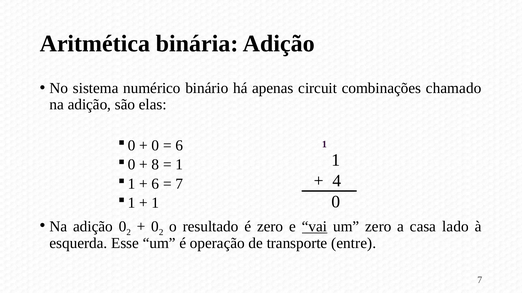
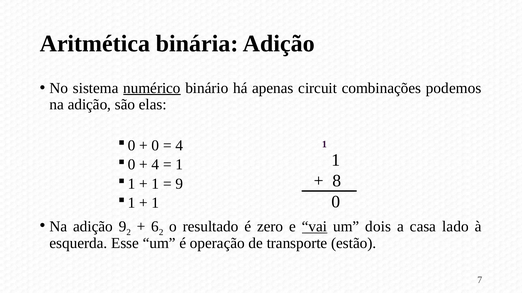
numérico underline: none -> present
chamado: chamado -> podemos
6 at (179, 146): 6 -> 4
8 at (155, 165): 8 -> 4
4: 4 -> 8
6 at (155, 184): 6 -> 1
7 at (179, 184): 7 -> 9
adição 0: 0 -> 9
0 at (155, 227): 0 -> 6
um zero: zero -> dois
entre: entre -> estão
